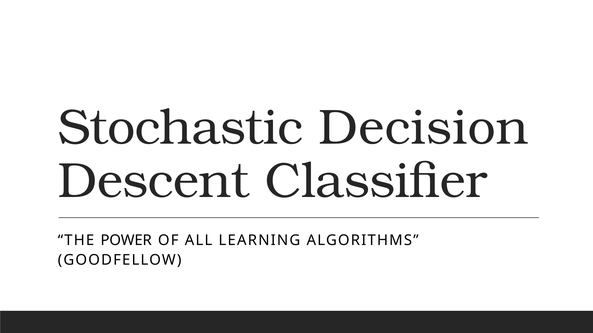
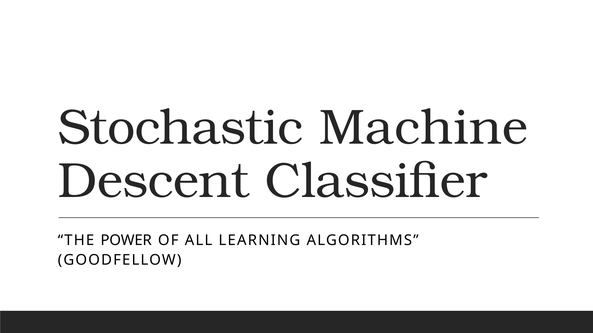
Decision: Decision -> Machine
